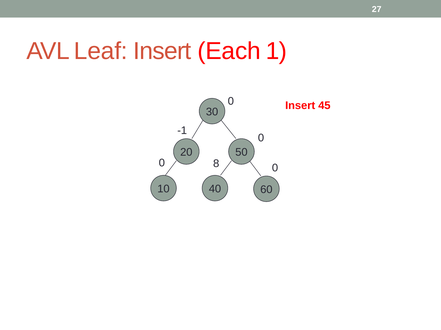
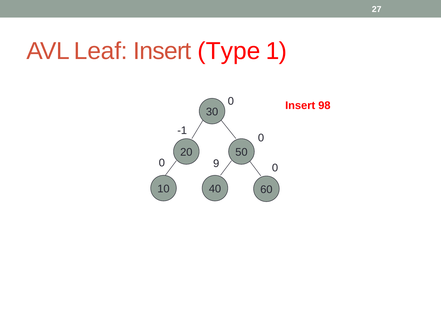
Each: Each -> Type
45: 45 -> 98
8: 8 -> 9
